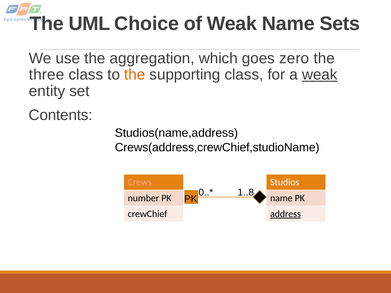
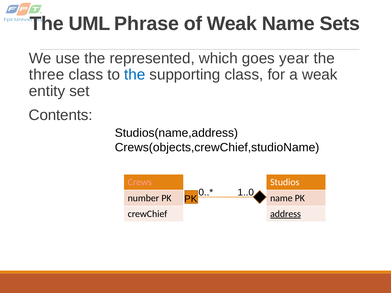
Choice: Choice -> Phrase
aggregation: aggregation -> represented
zero: zero -> year
the at (135, 75) colour: orange -> blue
weak at (320, 75) underline: present -> none
Crews(address,crewChief,studioName: Crews(address,crewChief,studioName -> Crews(objects,crewChief,studioName
1..8: 1..8 -> 1..0
